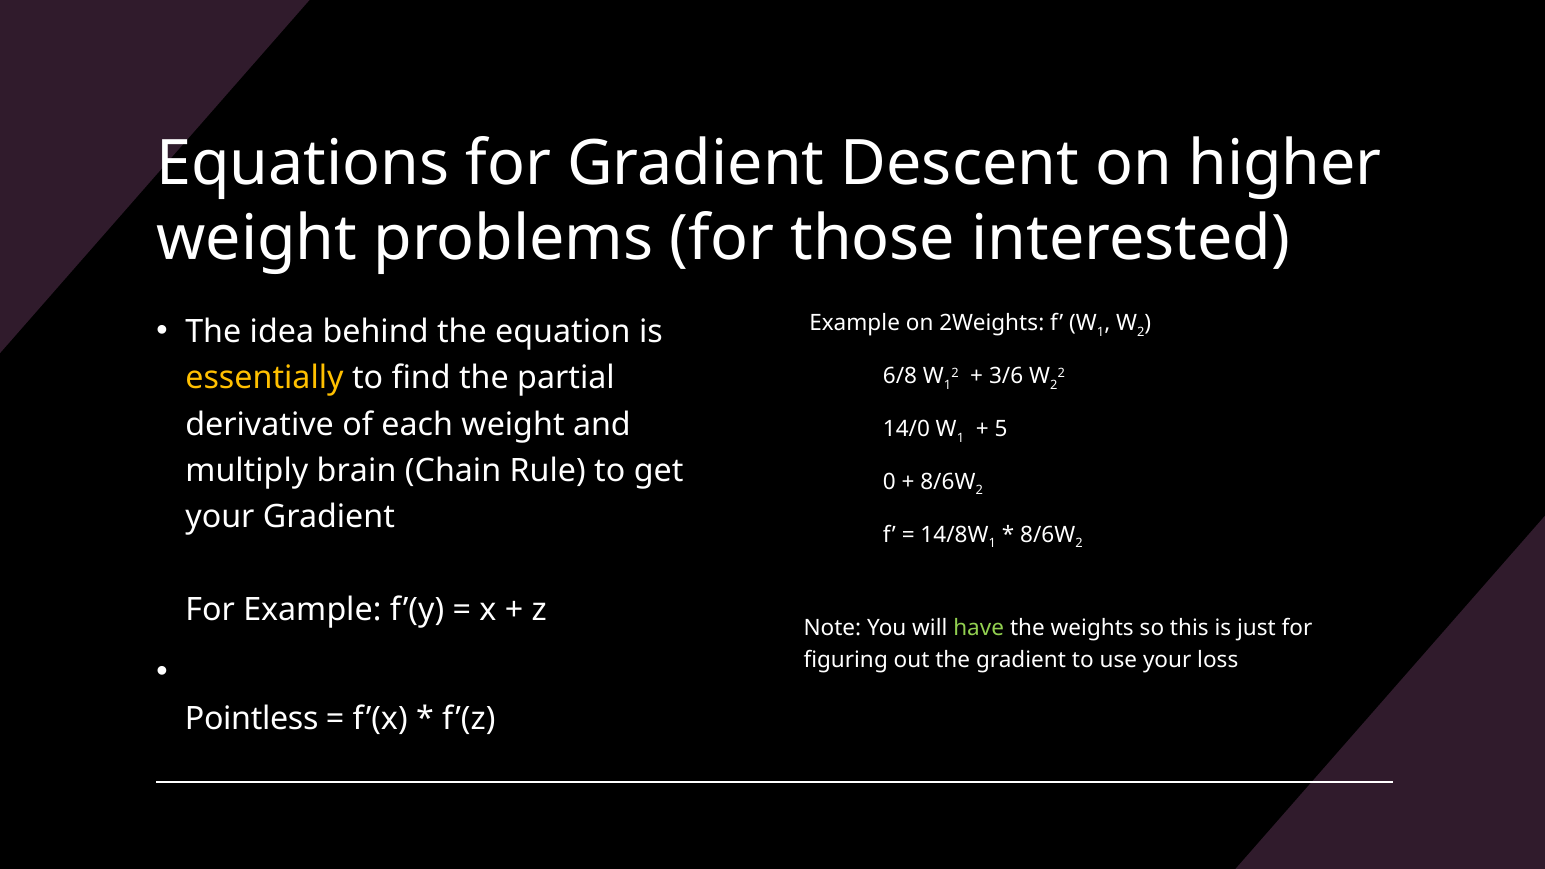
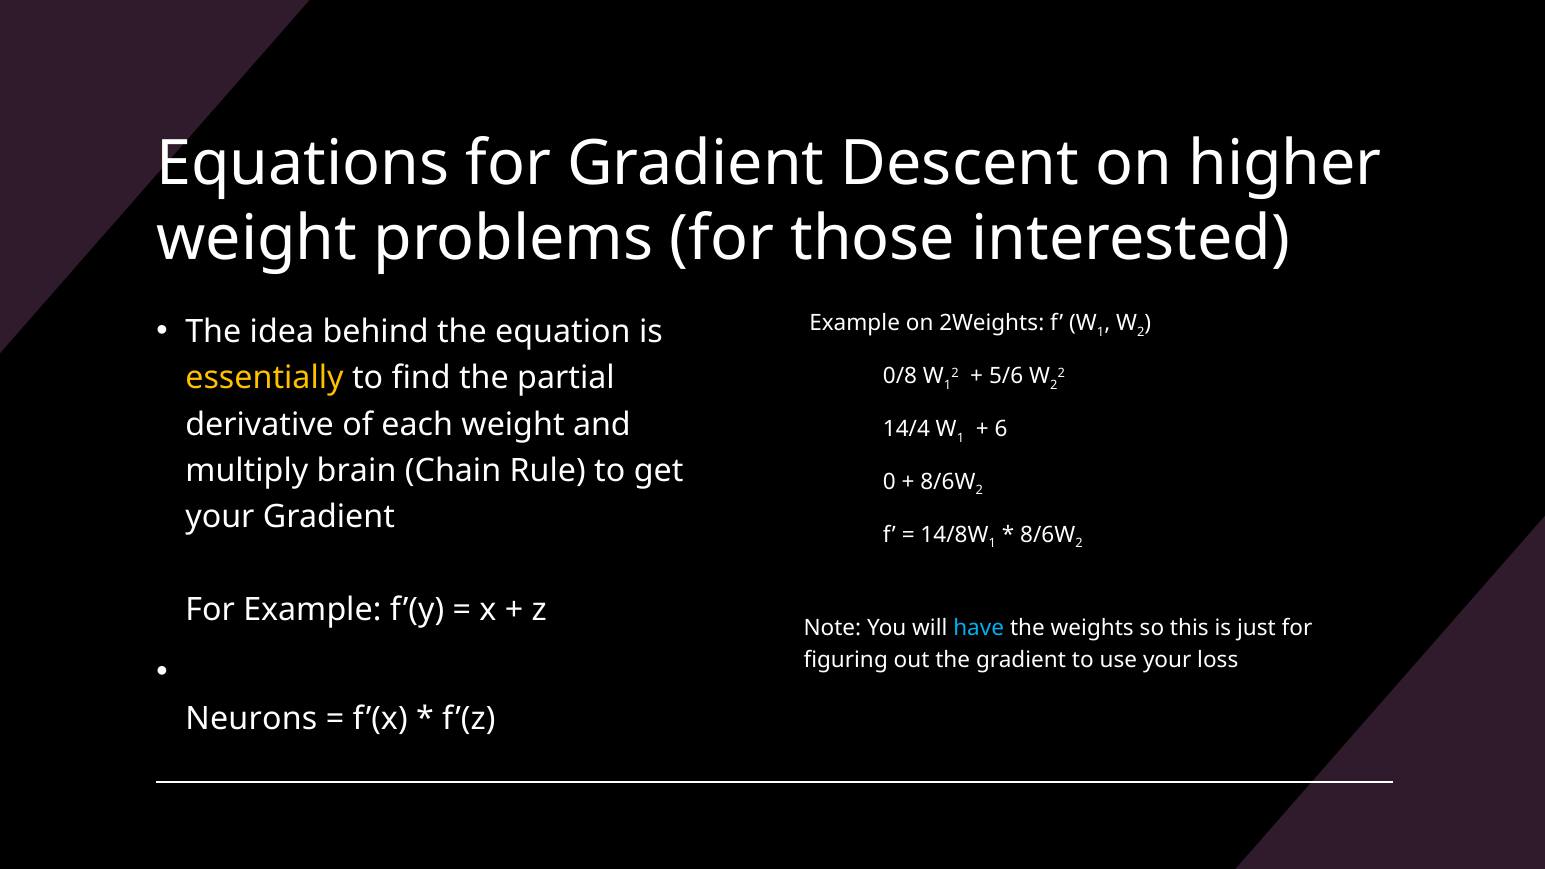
3/6: 3/6 -> 5/6
6/8: 6/8 -> 0/8
14/0: 14/0 -> 14/4
5: 5 -> 6
have colour: light green -> light blue
Pointless: Pointless -> Neurons
